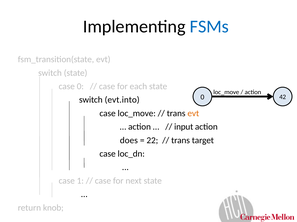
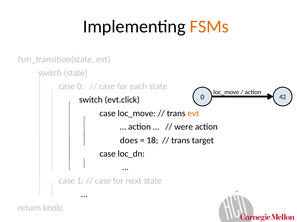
FSMs colour: blue -> orange
evt.into: evt.into -> evt.click
input: input -> were
22: 22 -> 18
